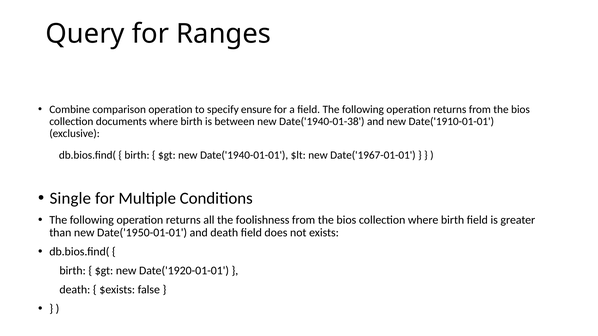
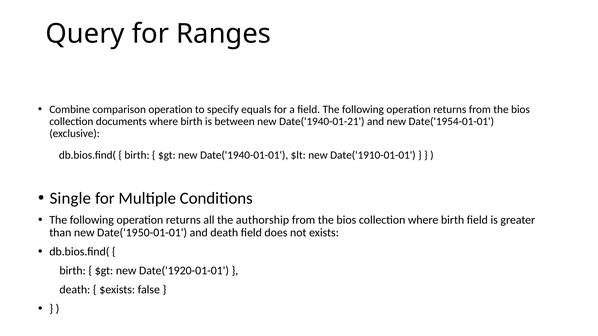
ensure: ensure -> equals
Date('1940-01-38: Date('1940-01-38 -> Date('1940-01-21
Date('1910-01-01: Date('1910-01-01 -> Date('1954-01-01
Date('1967-01-01: Date('1967-01-01 -> Date('1910-01-01
foolishness: foolishness -> authorship
